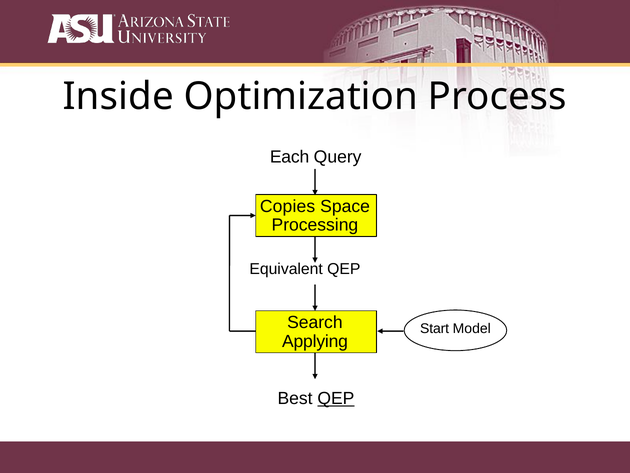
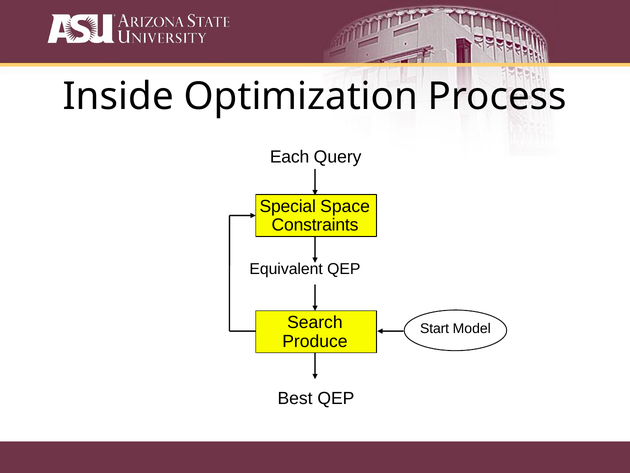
Copies: Copies -> Special
Processing: Processing -> Constraints
Applying: Applying -> Produce
QEP at (336, 398) underline: present -> none
